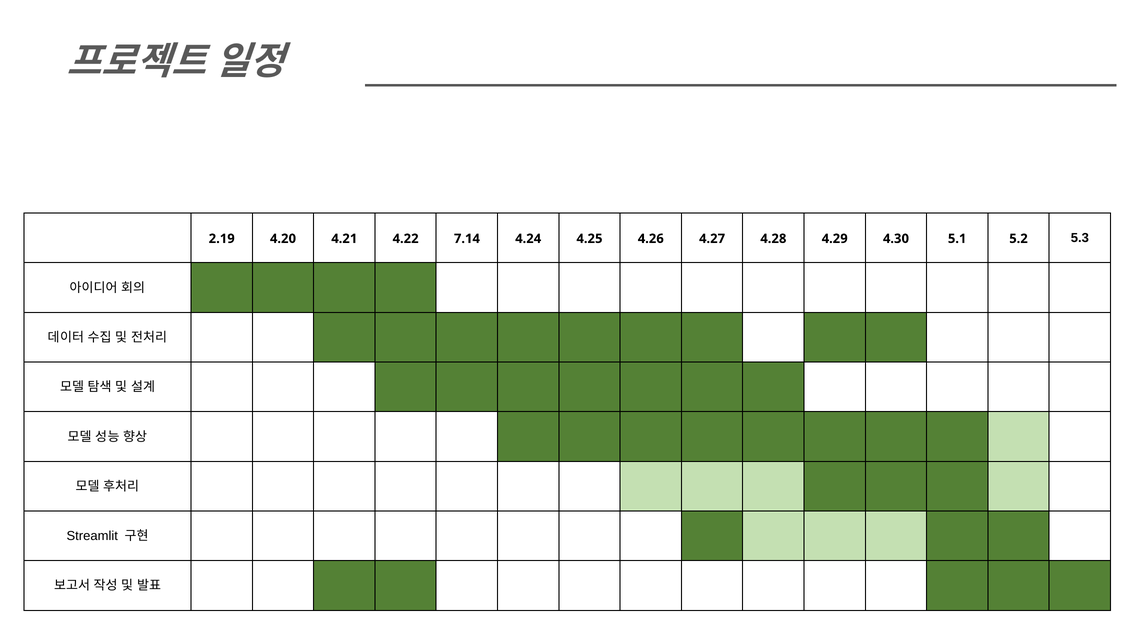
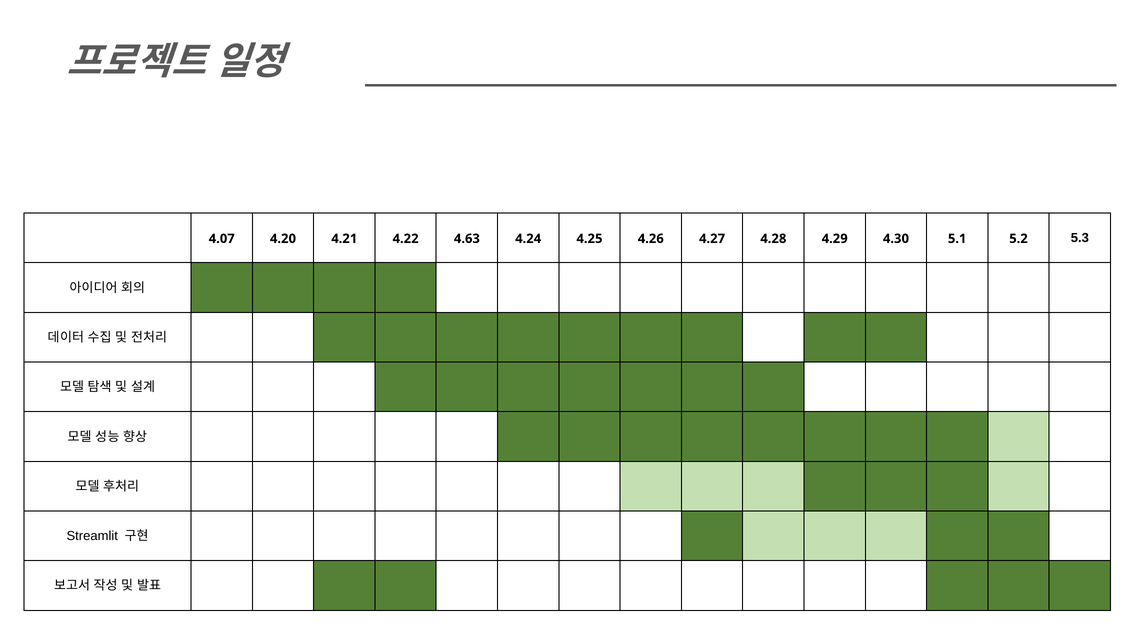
2.19: 2.19 -> 4.07
7.14: 7.14 -> 4.63
